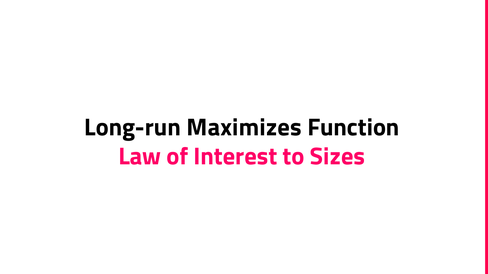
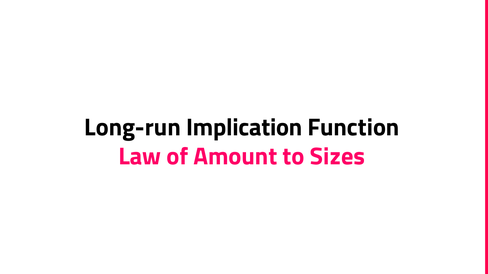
Maximizes: Maximizes -> Implication
Interest: Interest -> Amount
